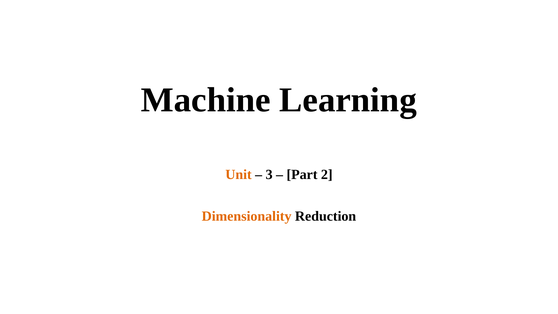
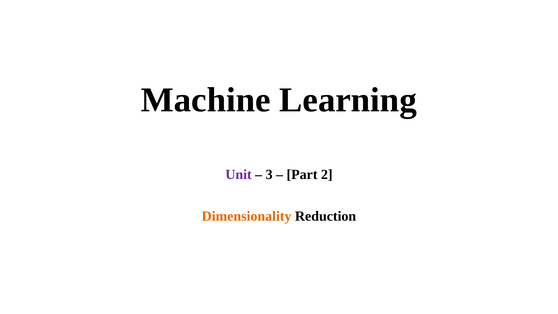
Unit colour: orange -> purple
